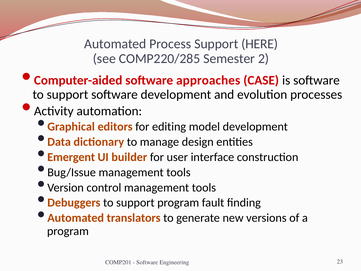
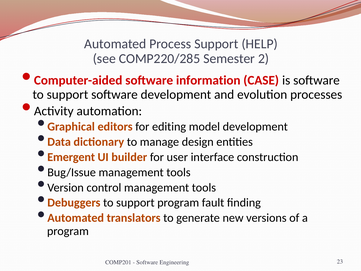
HERE: HERE -> HELP
approaches: approaches -> information
